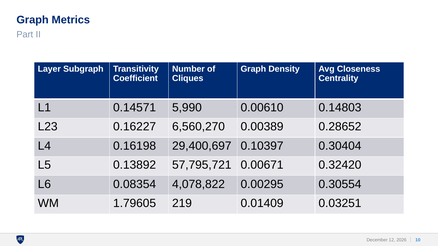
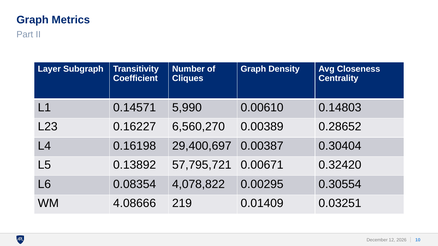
0.10397: 0.10397 -> 0.00387
1.79605: 1.79605 -> 4.08666
